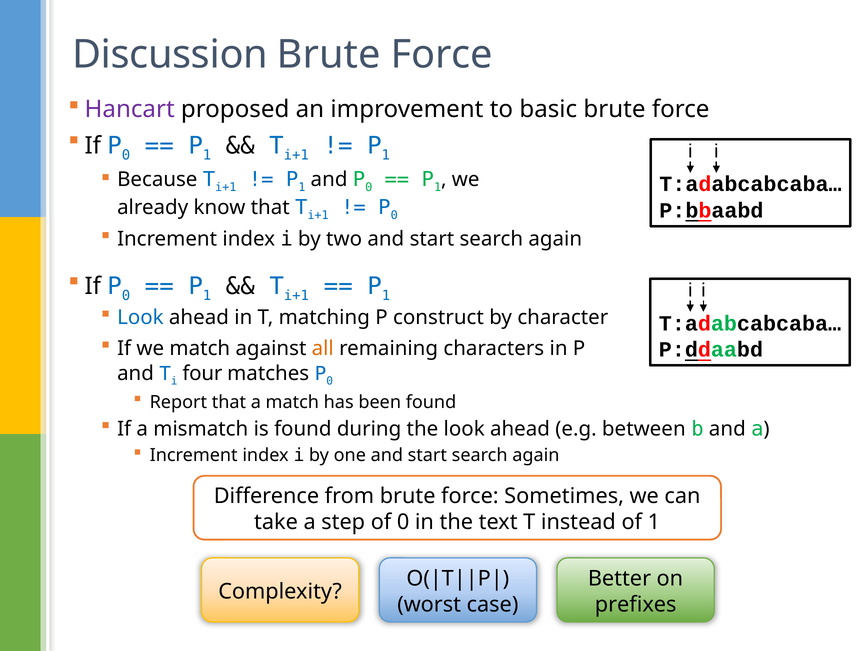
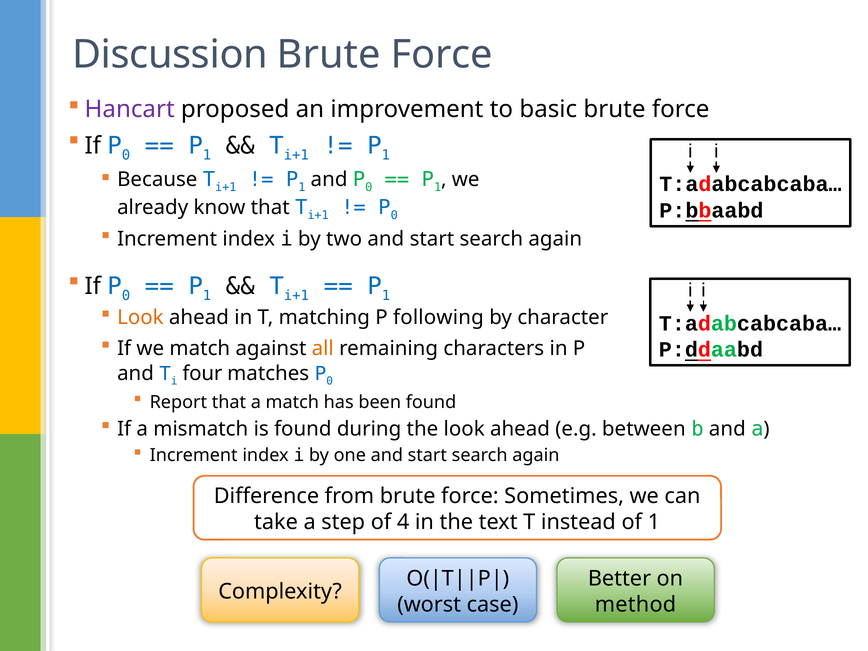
Look at (140, 318) colour: blue -> orange
construct: construct -> following
of 0: 0 -> 4
prefixes: prefixes -> method
